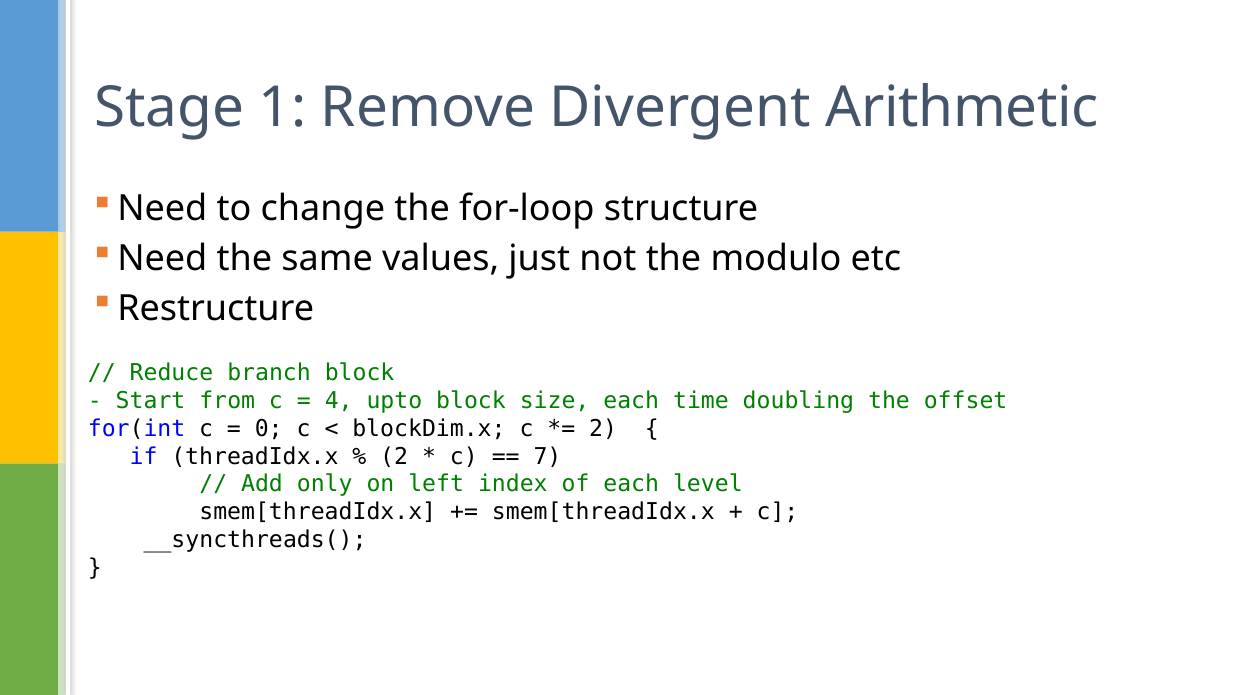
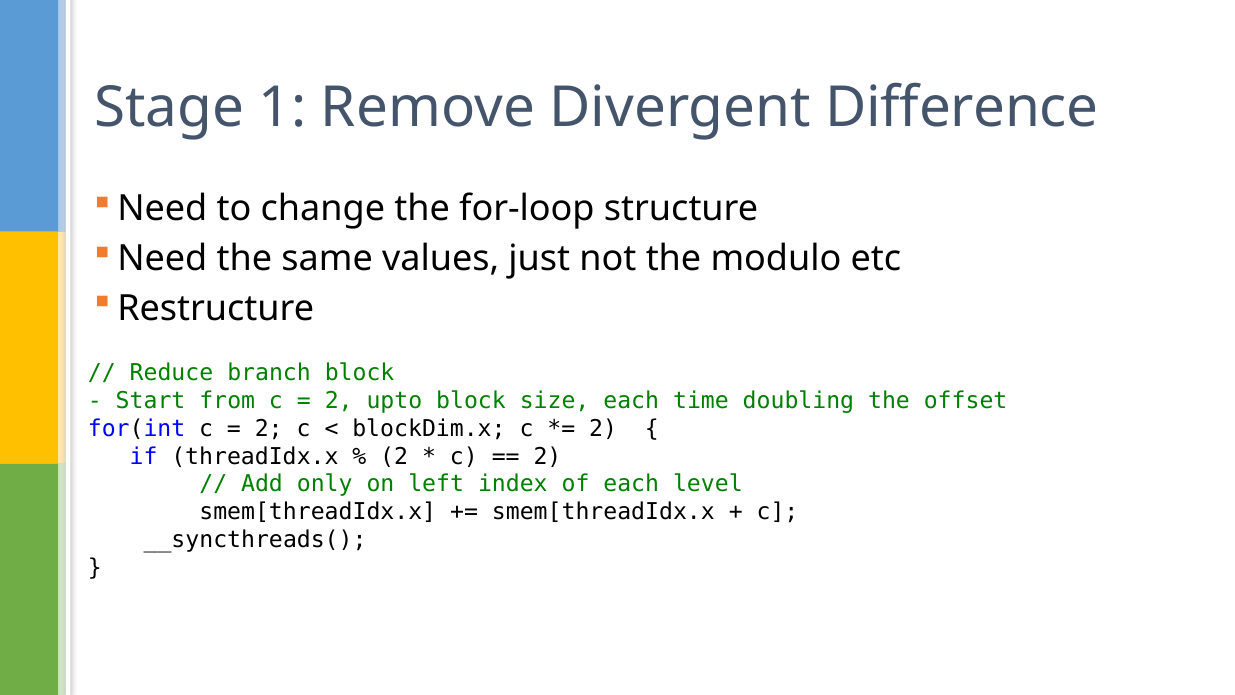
Arithmetic: Arithmetic -> Difference
4 at (339, 401): 4 -> 2
0 at (269, 428): 0 -> 2
7 at (547, 456): 7 -> 2
